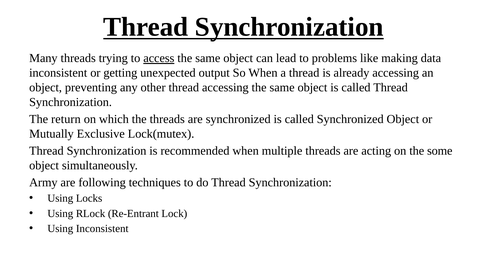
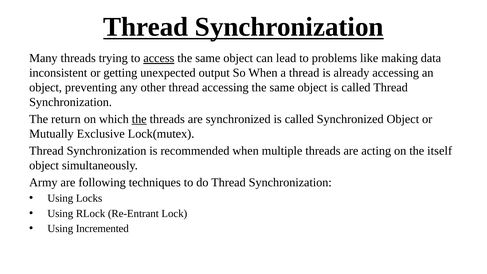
the at (139, 119) underline: none -> present
some: some -> itself
Using Inconsistent: Inconsistent -> Incremented
